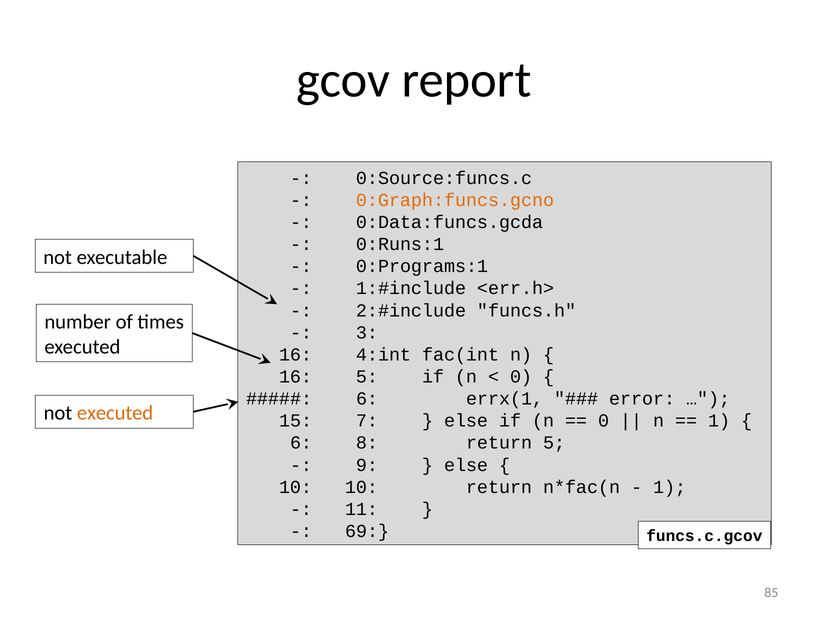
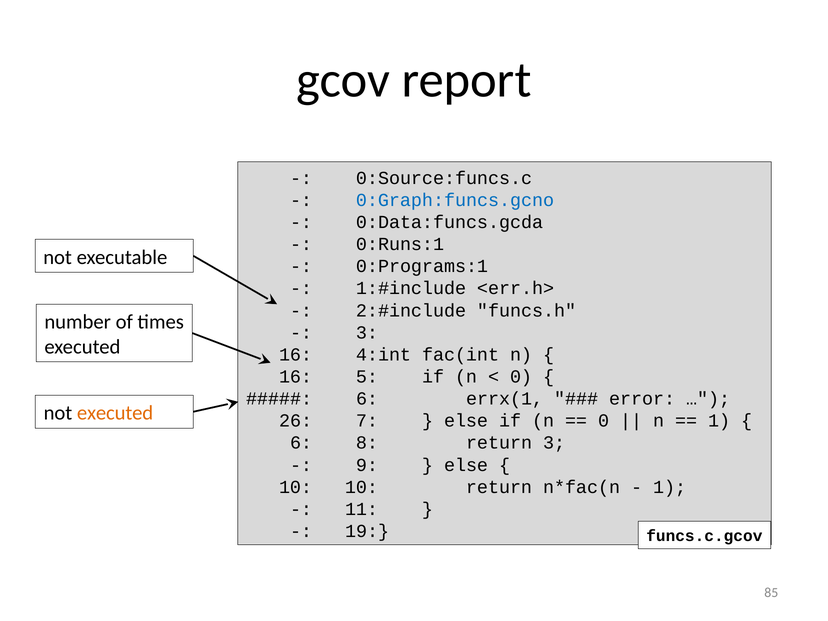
0:Graph:funcs.gcno colour: orange -> blue
15: 15 -> 26
return 5: 5 -> 3
69: 69 -> 19
